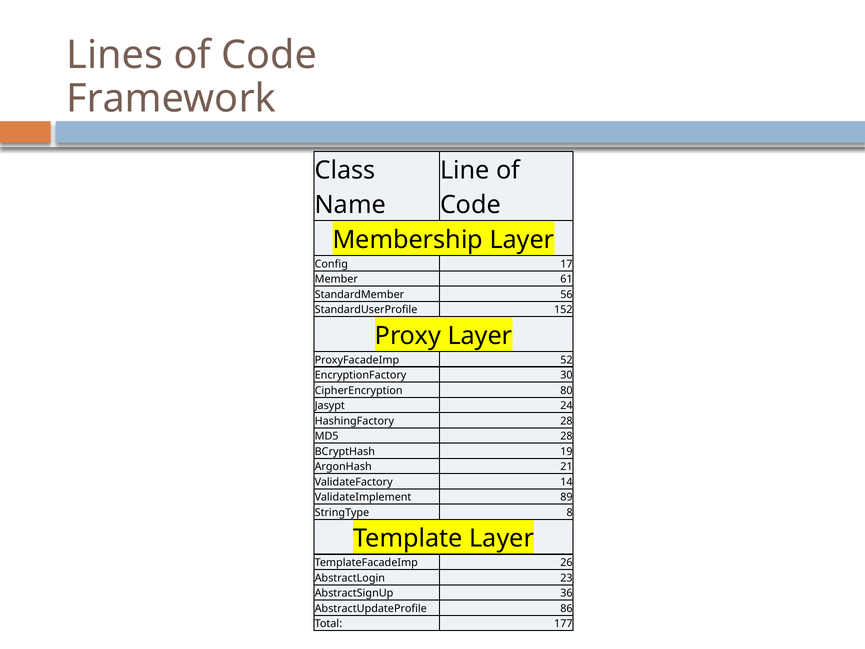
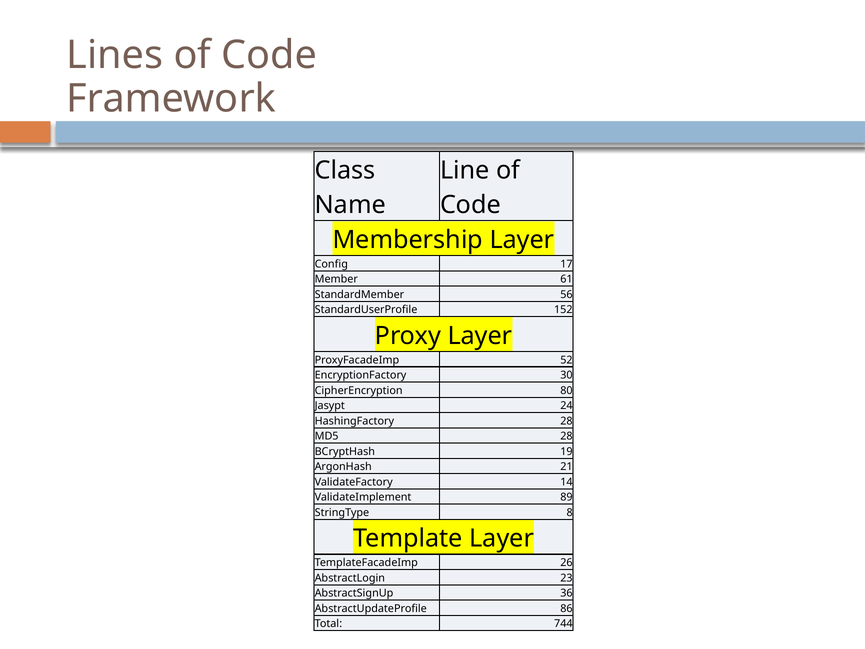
177: 177 -> 744
